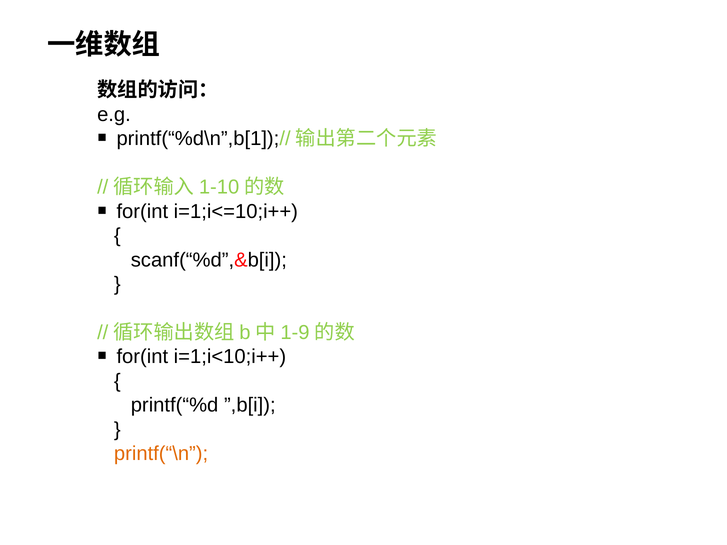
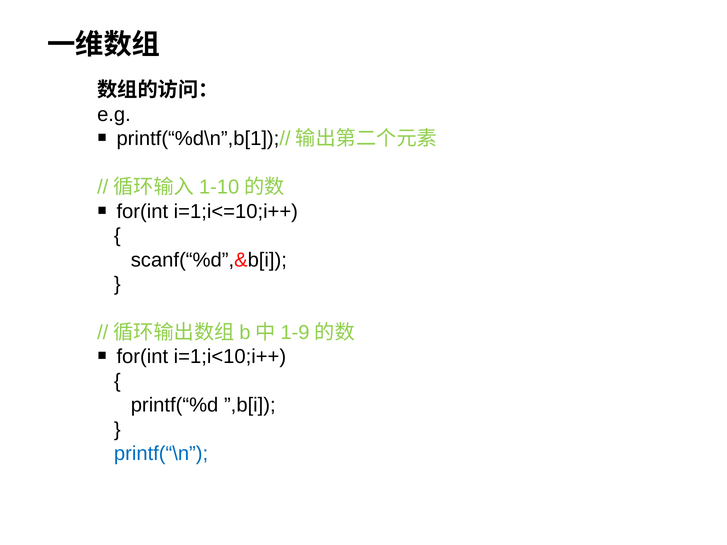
printf(“\n colour: orange -> blue
